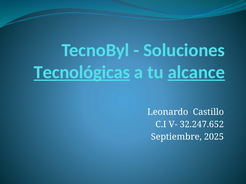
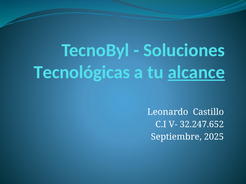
Tecnológicas underline: present -> none
